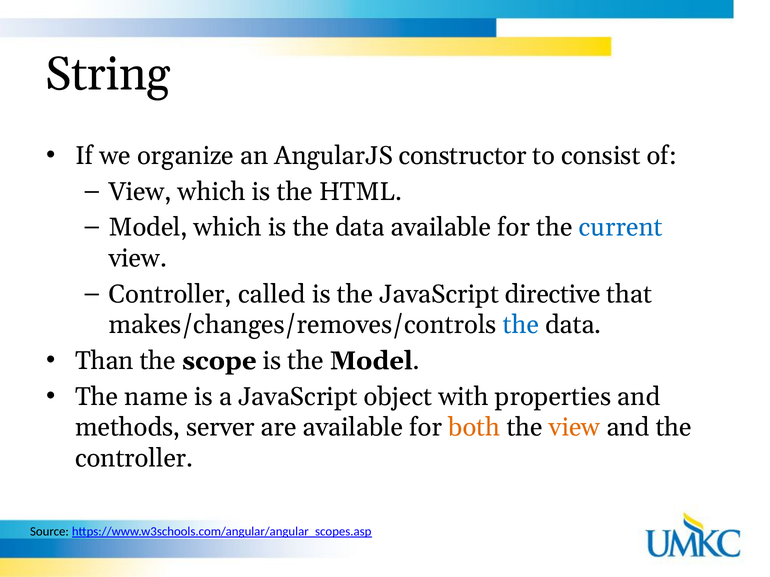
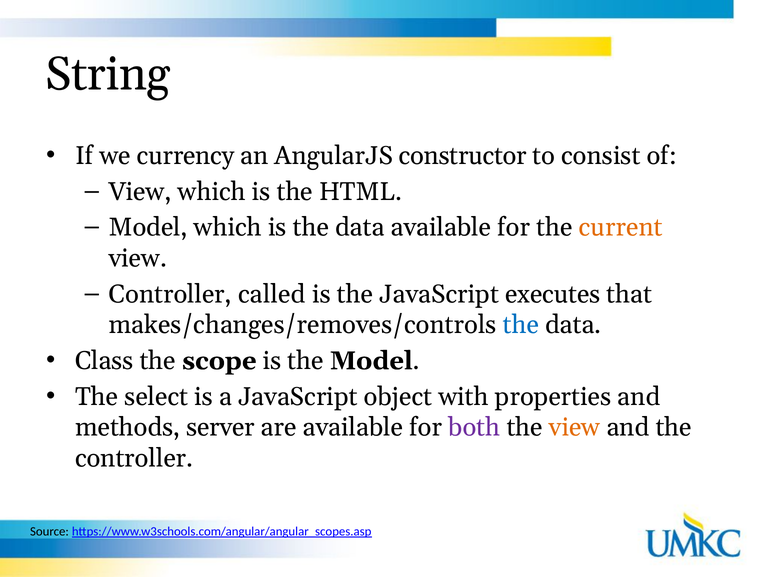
organize: organize -> currency
current colour: blue -> orange
directive: directive -> executes
Than: Than -> Class
name: name -> select
both colour: orange -> purple
